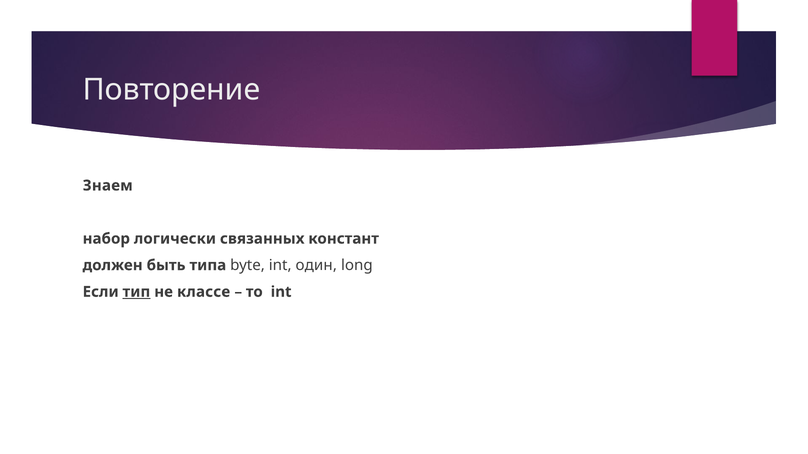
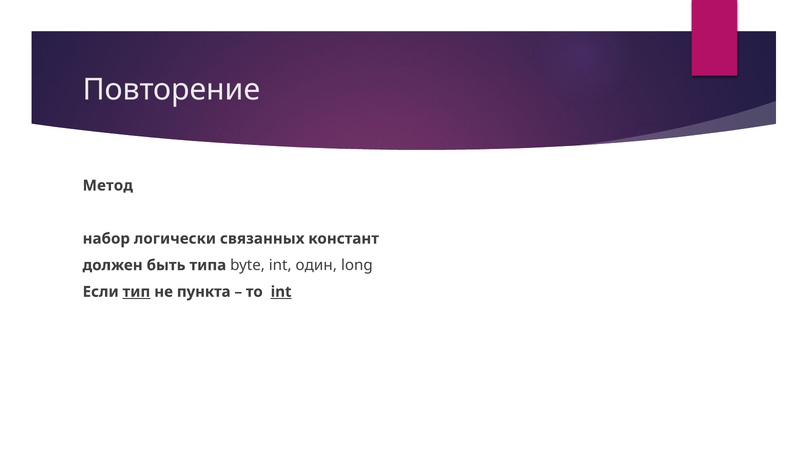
Знаем: Знаем -> Метод
классе: классе -> пункта
int at (281, 292) underline: none -> present
